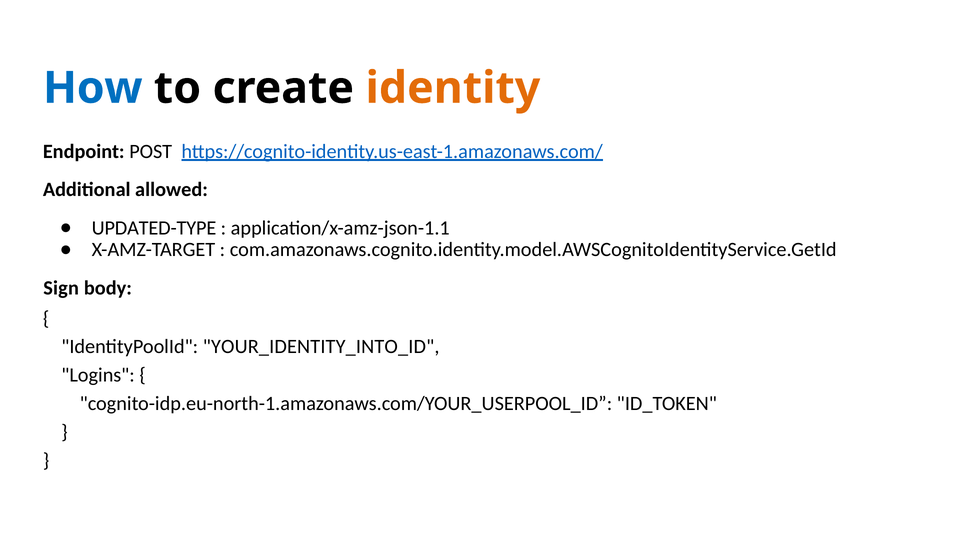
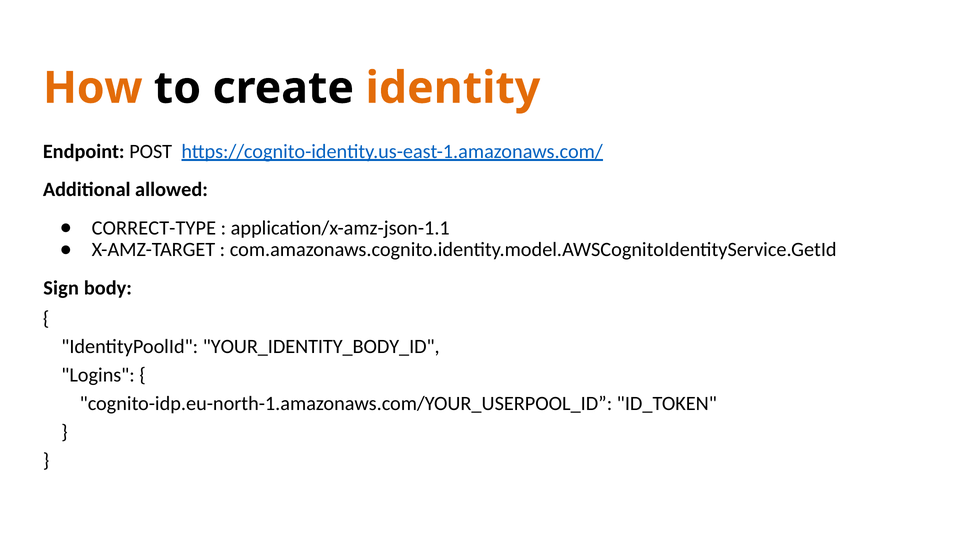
How colour: blue -> orange
UPDATED-TYPE: UPDATED-TYPE -> CORRECT-TYPE
YOUR_IDENTITY_INTO_ID: YOUR_IDENTITY_INTO_ID -> YOUR_IDENTITY_BODY_ID
